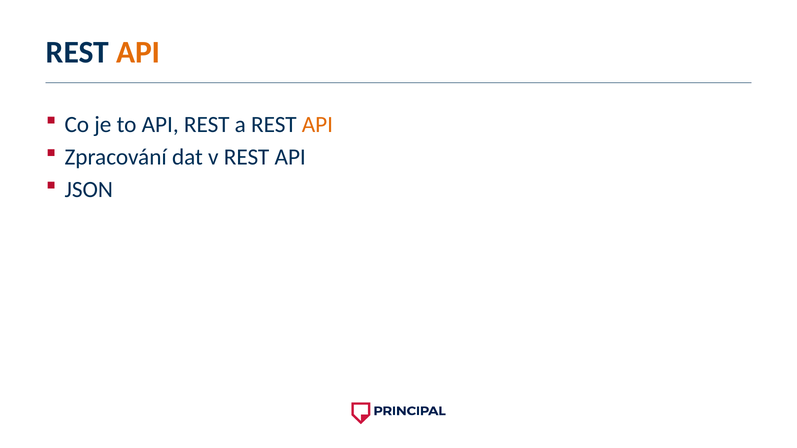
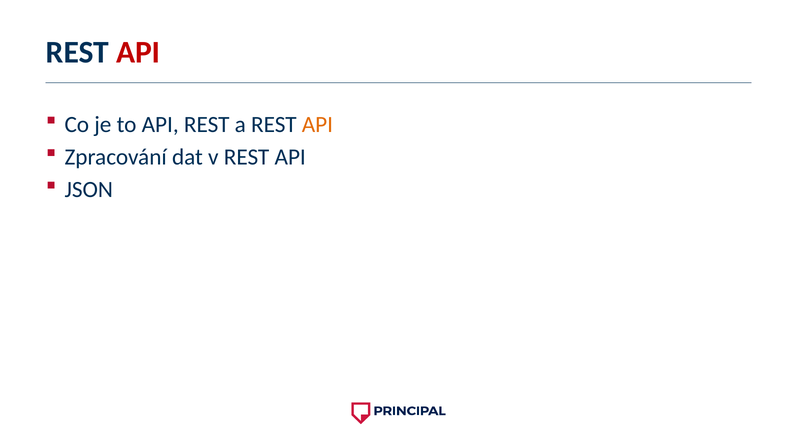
API at (138, 52) colour: orange -> red
